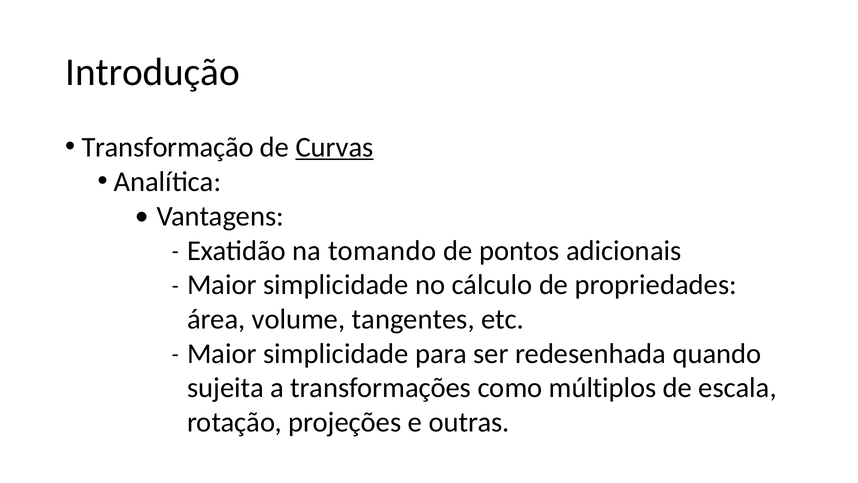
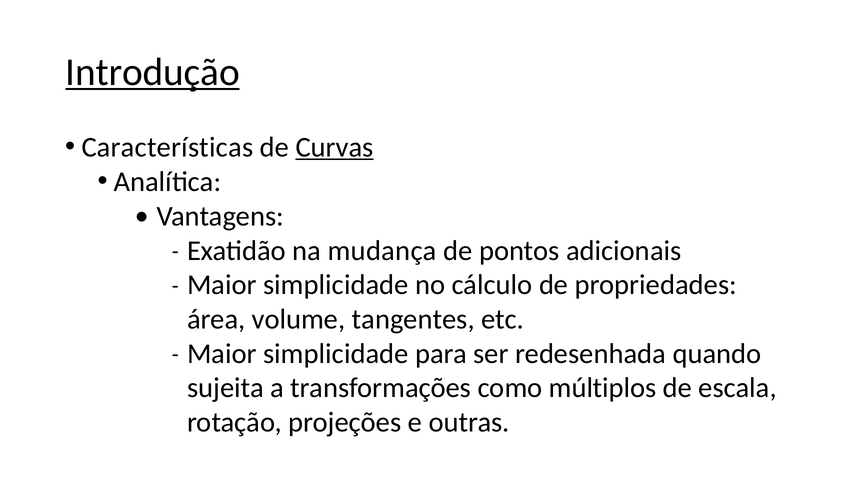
Introdução underline: none -> present
Transformação: Transformação -> Características
tomando: tomando -> mudança
